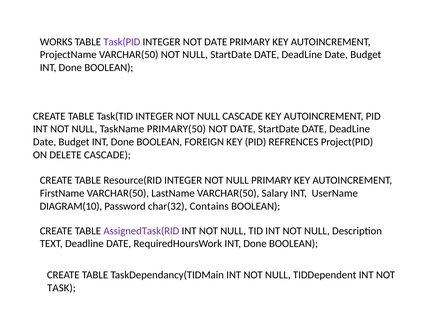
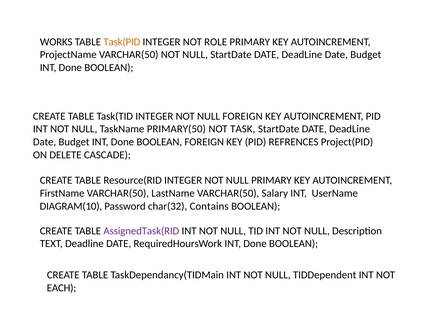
Task(PID colour: purple -> orange
INTEGER NOT DATE: DATE -> ROLE
NULL CASCADE: CASCADE -> FOREIGN
DATE at (243, 129): DATE -> TASK
TASK: TASK -> EACH
